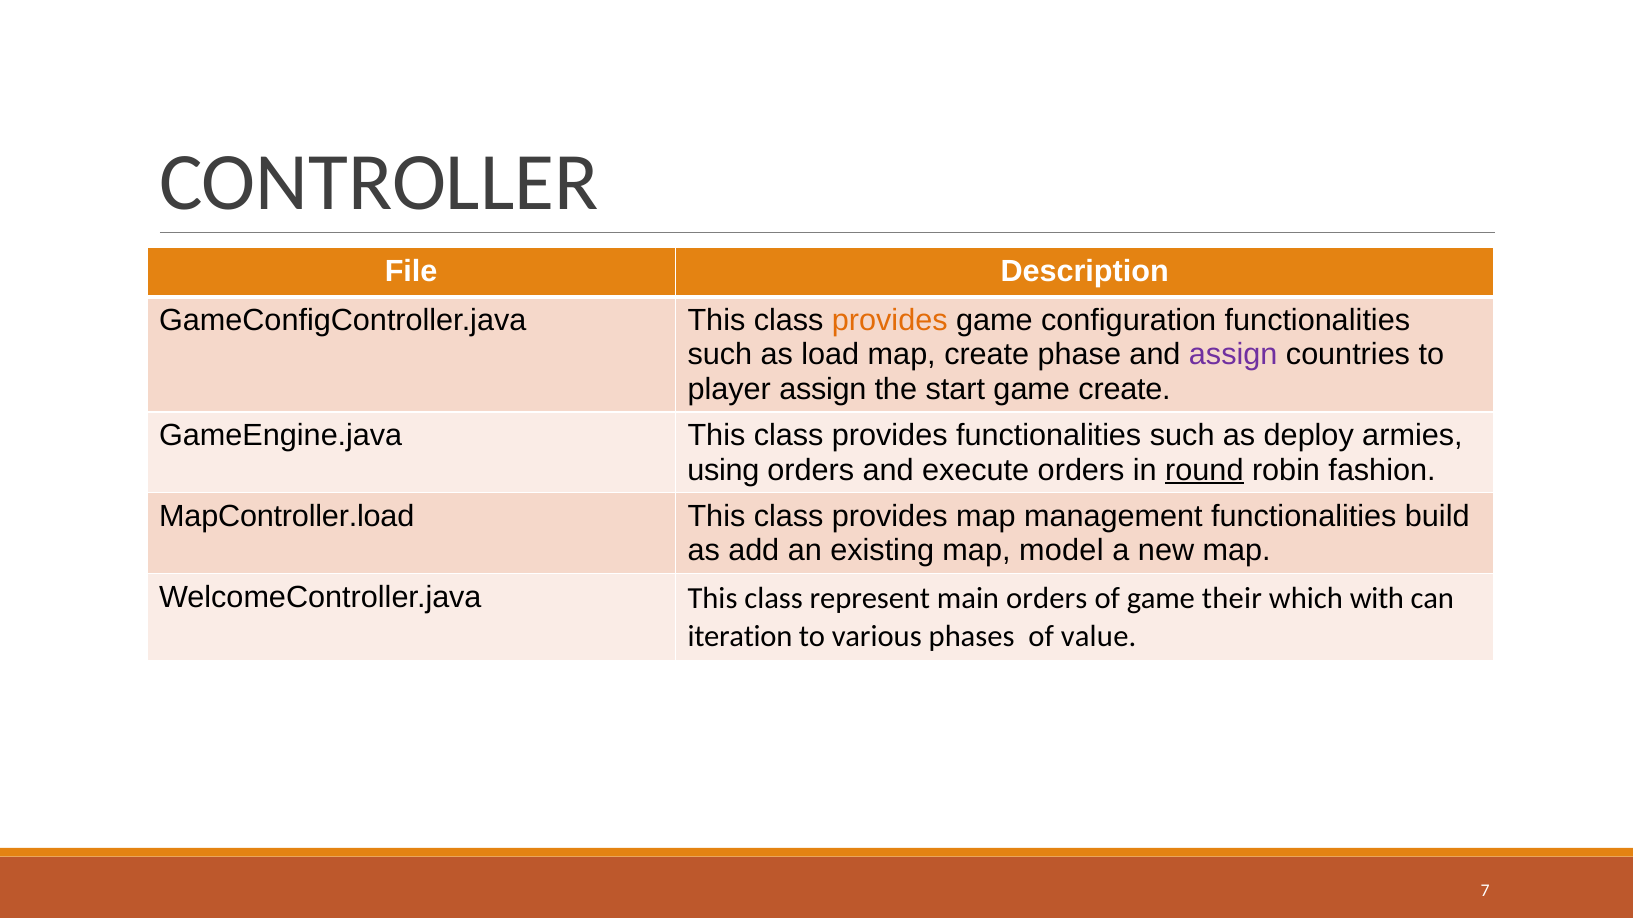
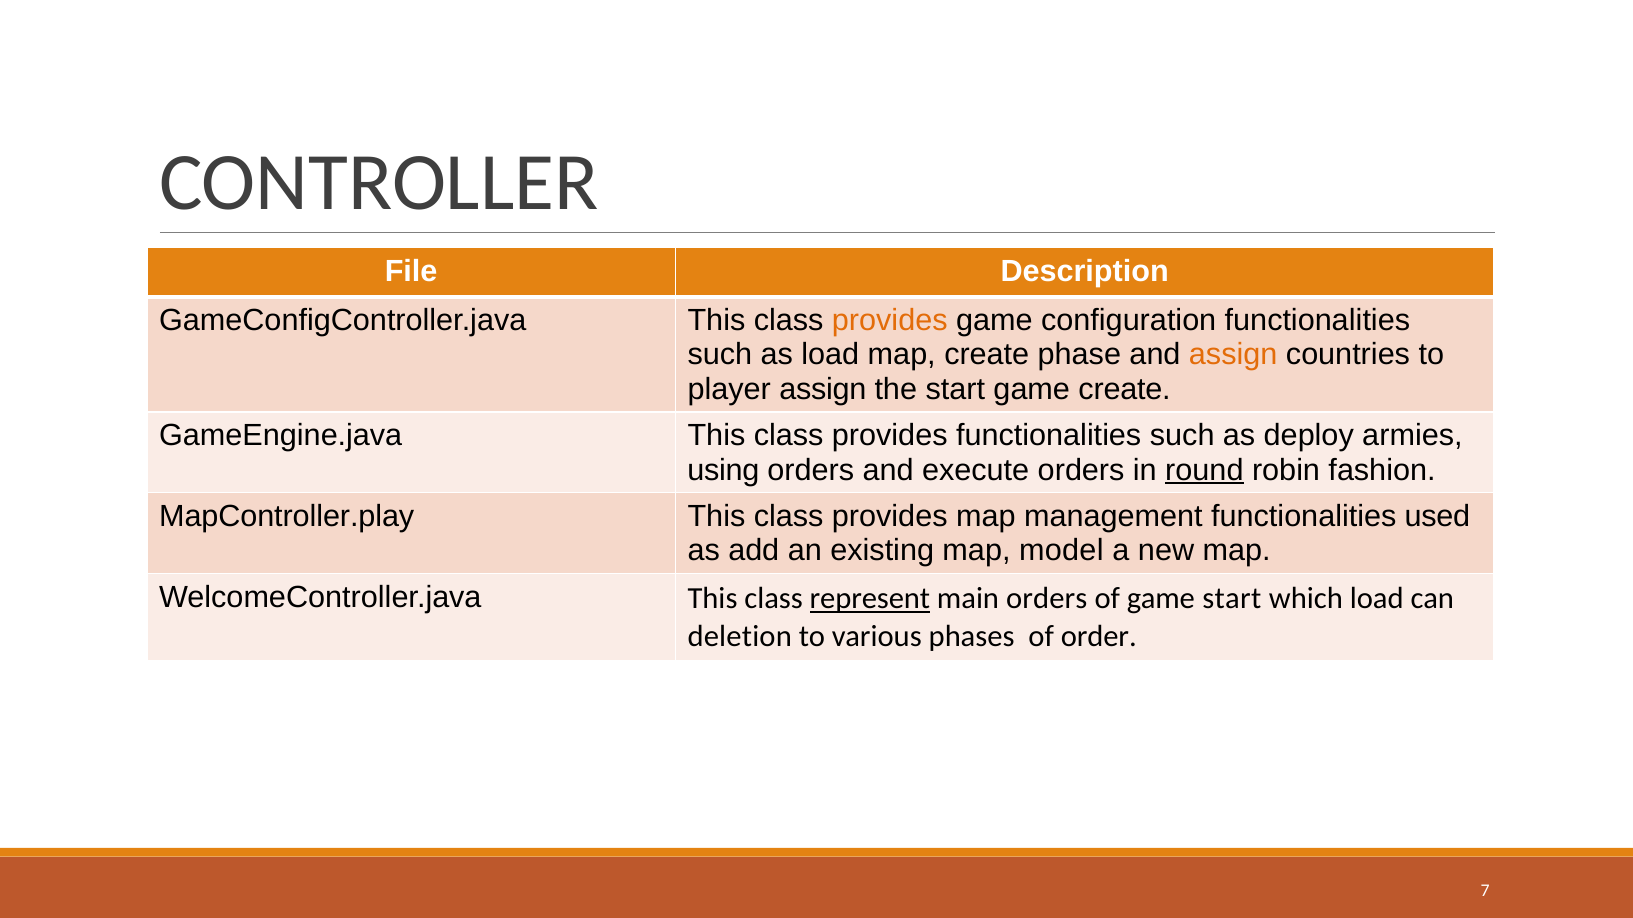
assign at (1233, 355) colour: purple -> orange
MapController.load: MapController.load -> MapController.play
build: build -> used
represent underline: none -> present
game their: their -> start
which with: with -> load
iteration: iteration -> deletion
value: value -> order
